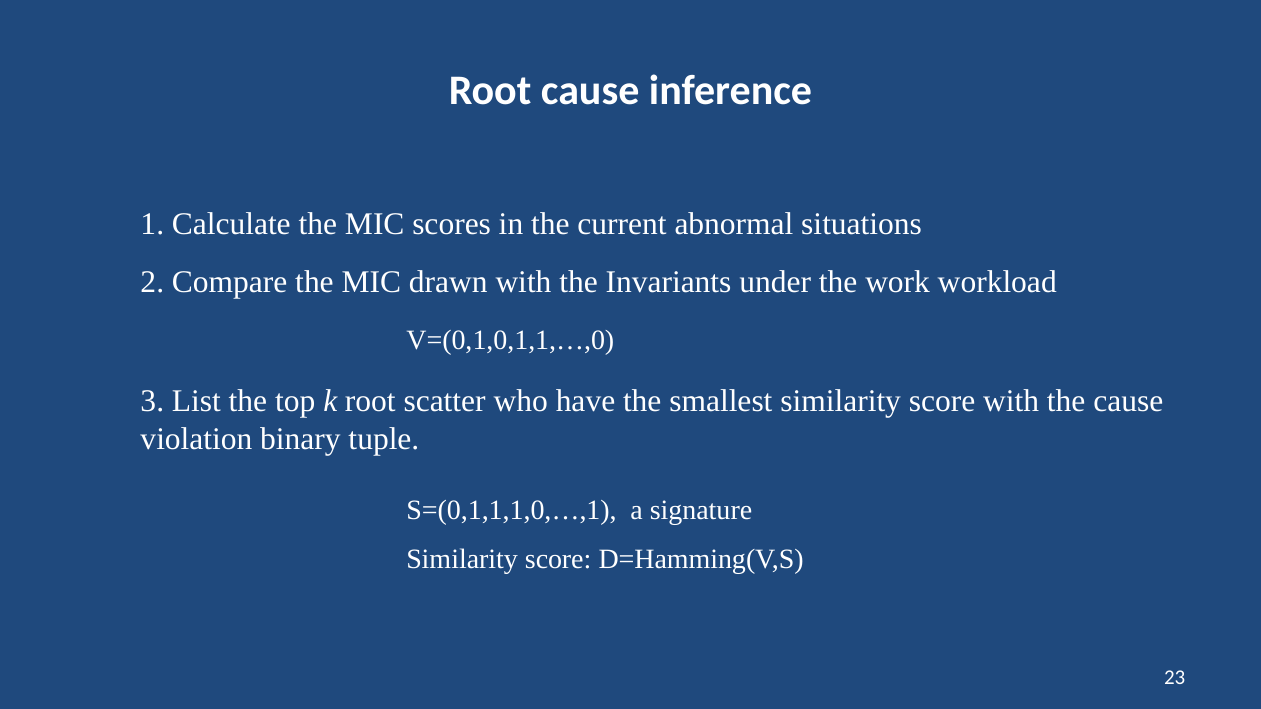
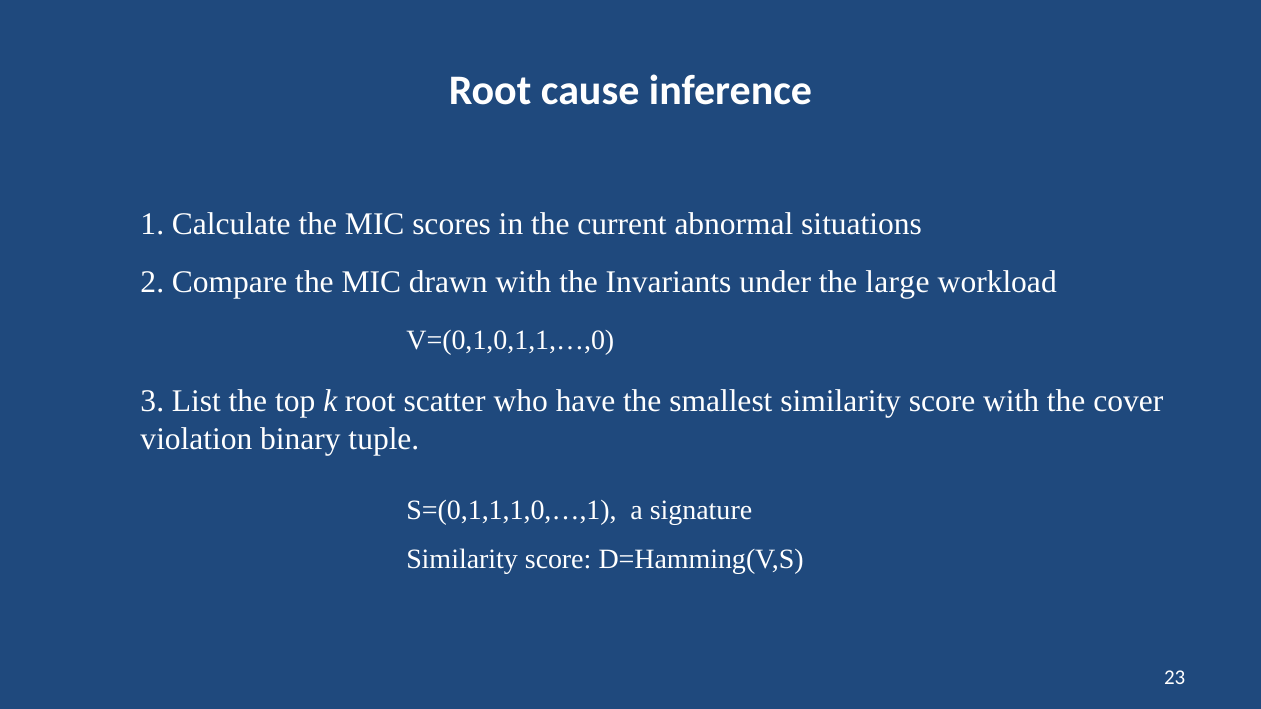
work: work -> large
the cause: cause -> cover
